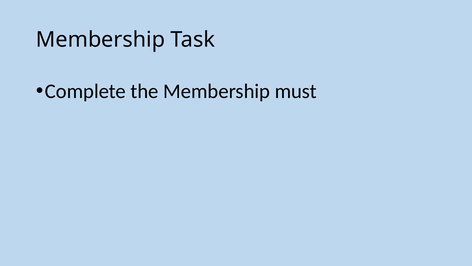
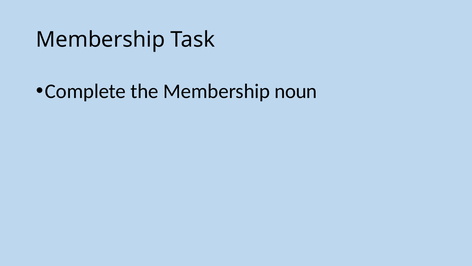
must: must -> noun
